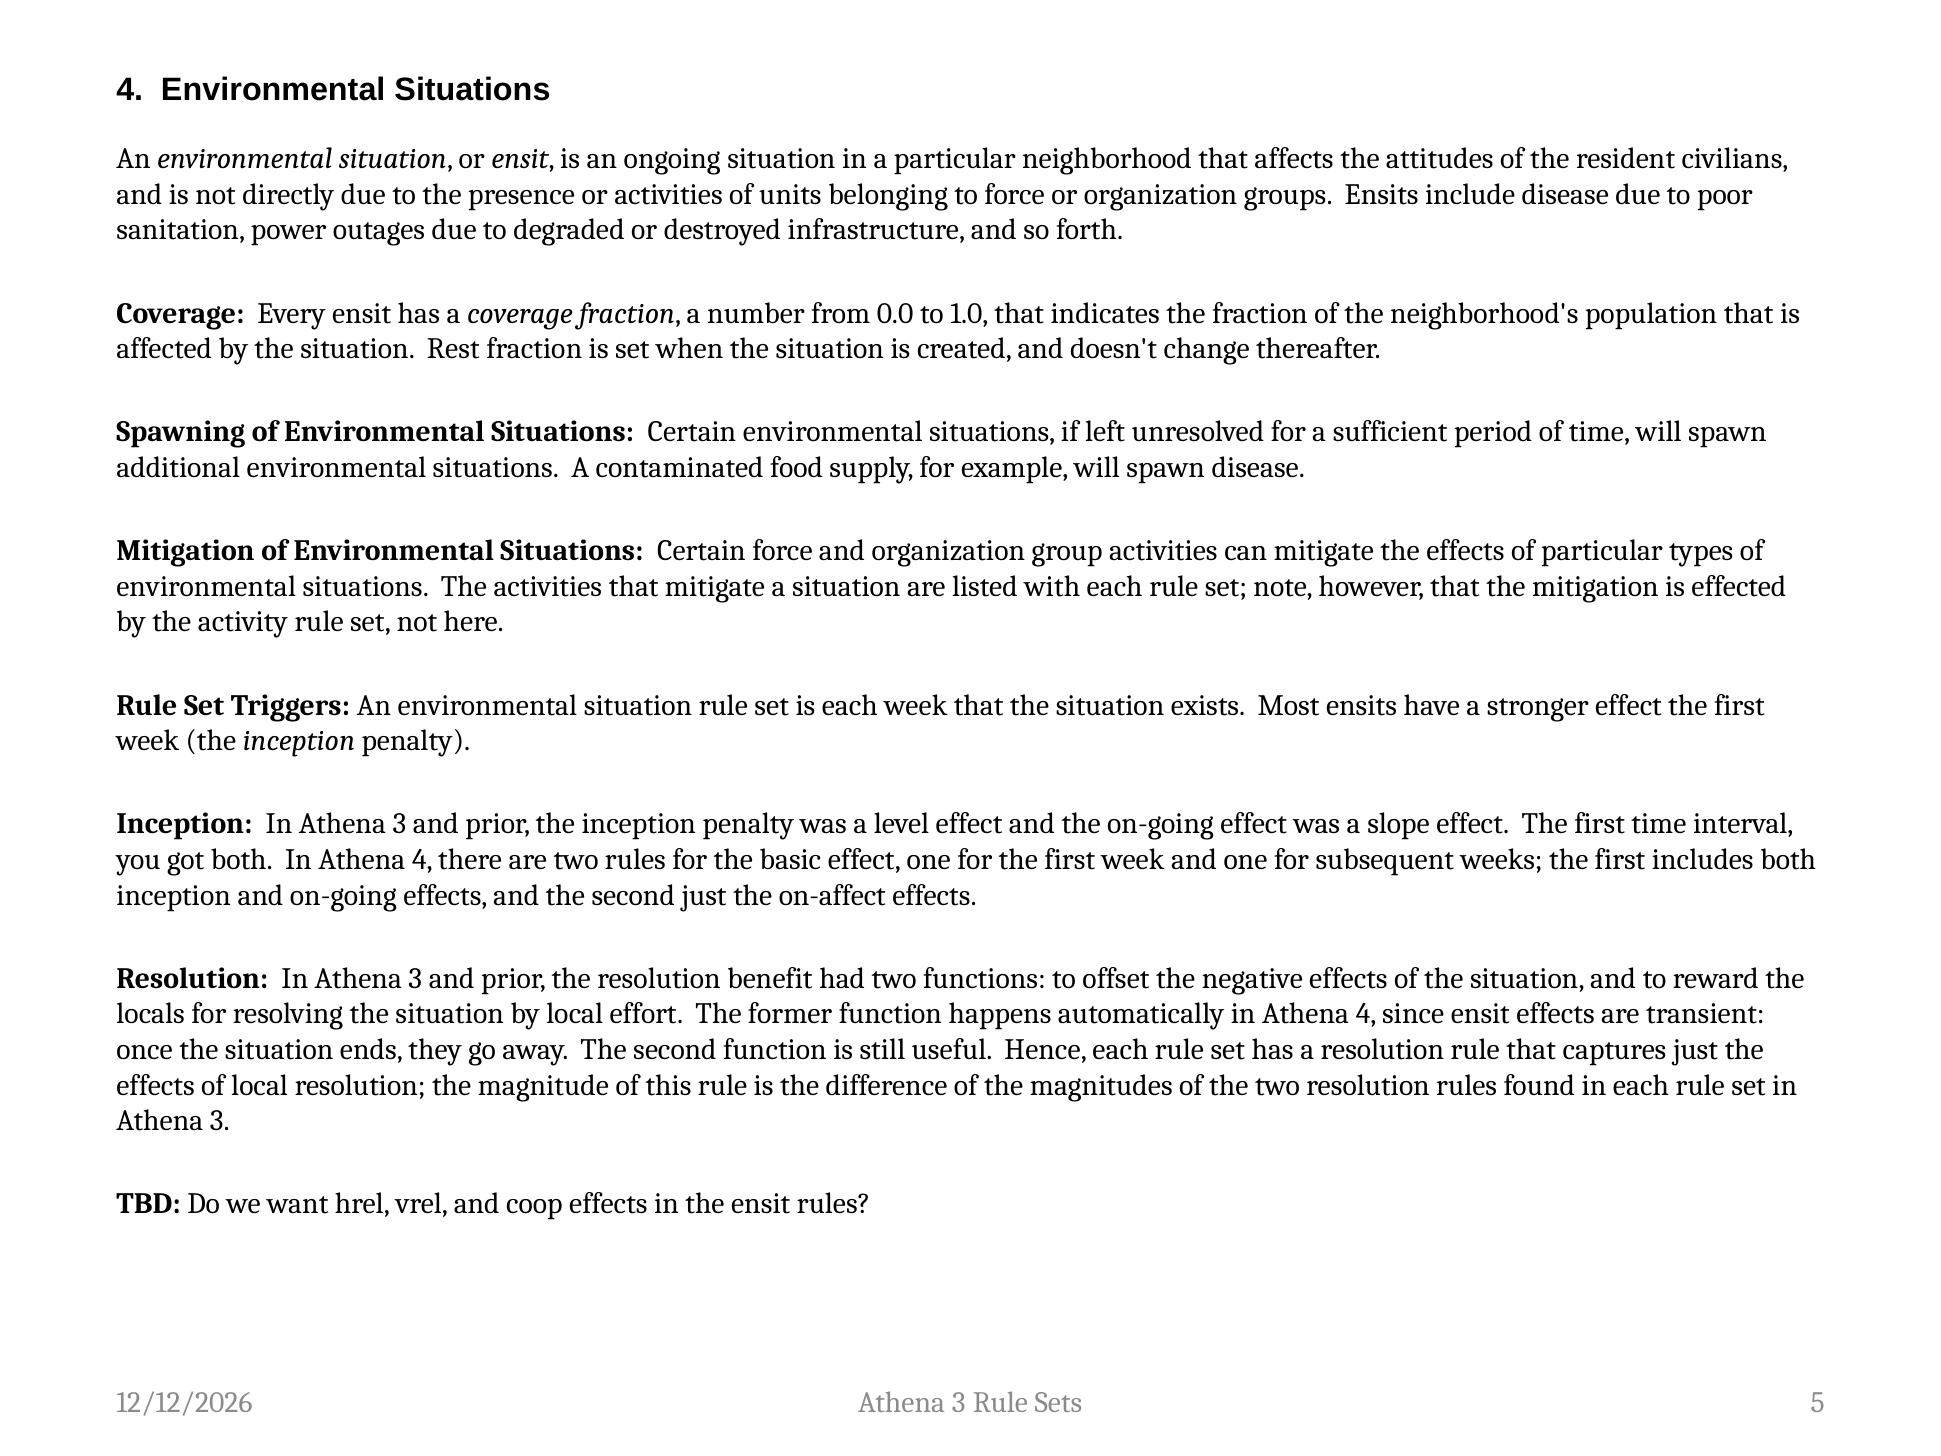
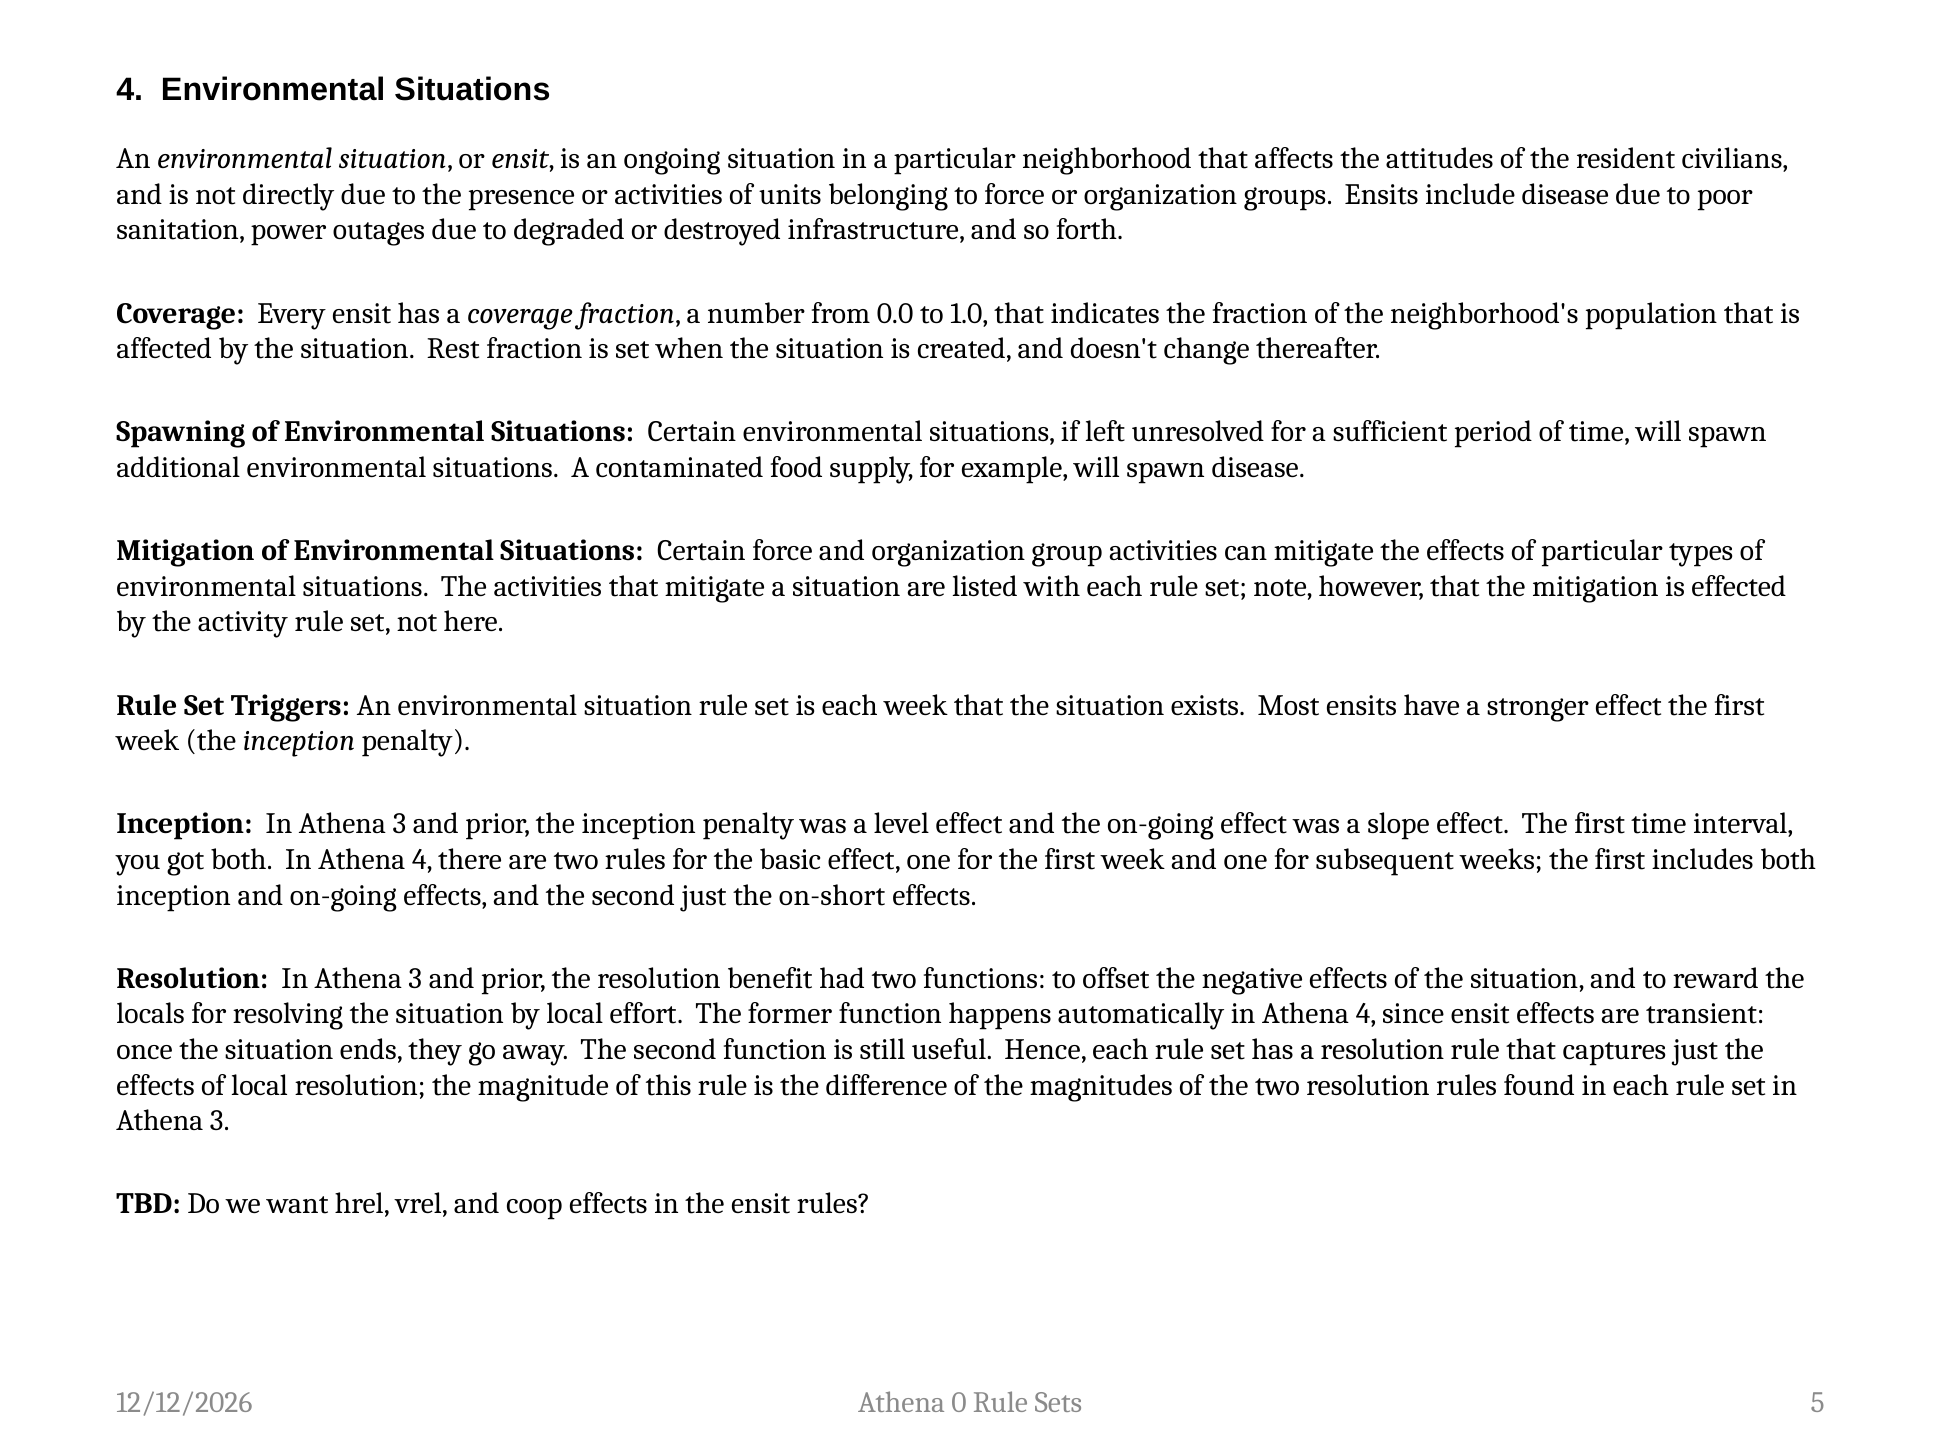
on-affect: on-affect -> on-short
3 at (959, 1403): 3 -> 0
